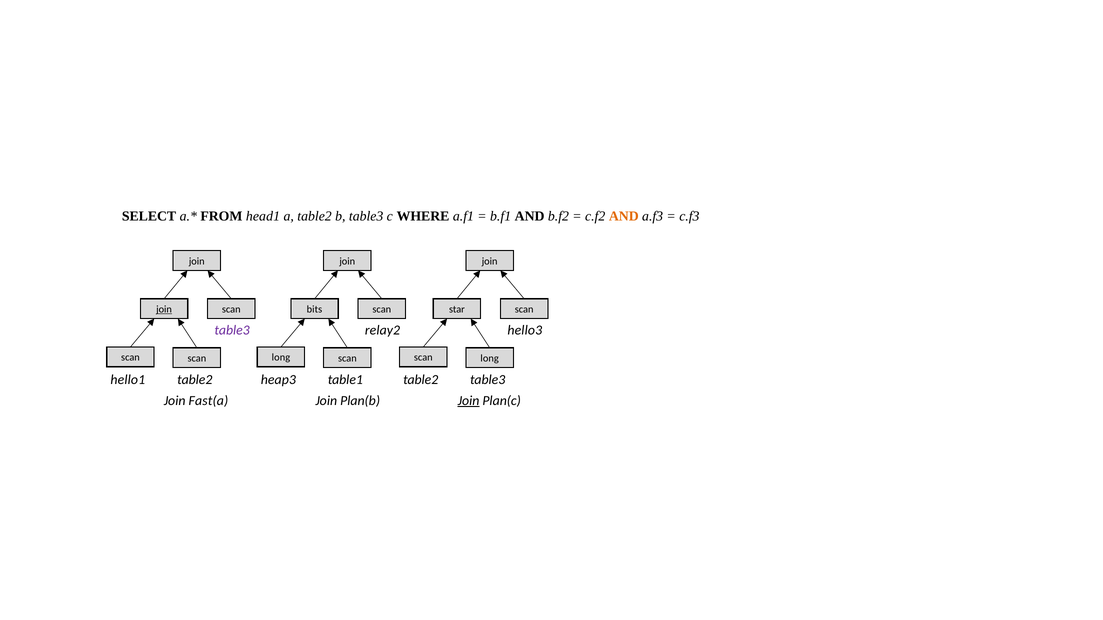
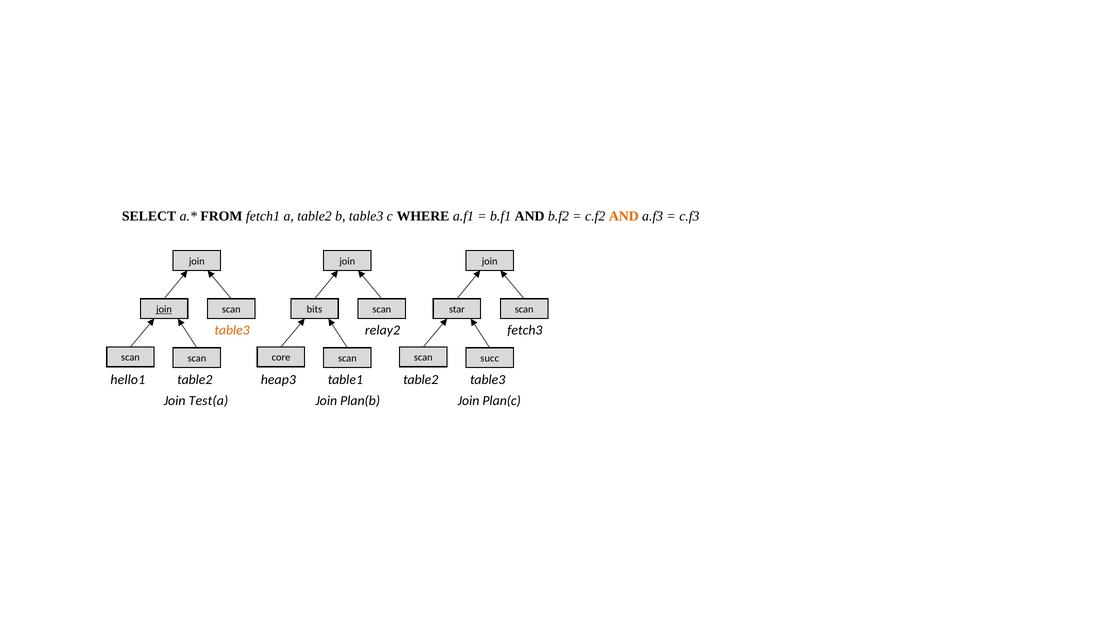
head1: head1 -> fetch1
table3 at (232, 331) colour: purple -> orange
hello3: hello3 -> fetch3
long at (281, 358): long -> core
long at (490, 359): long -> succ
Fast(a: Fast(a -> Test(a
Join at (469, 401) underline: present -> none
